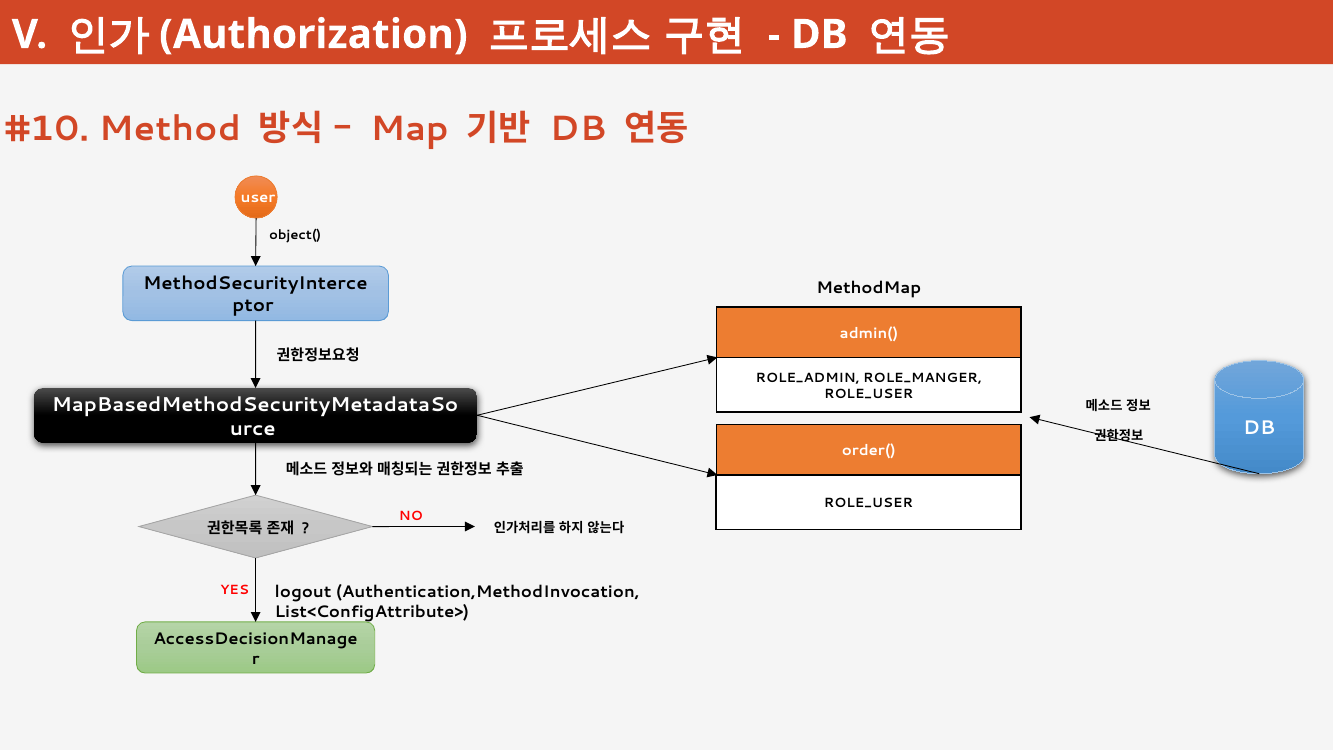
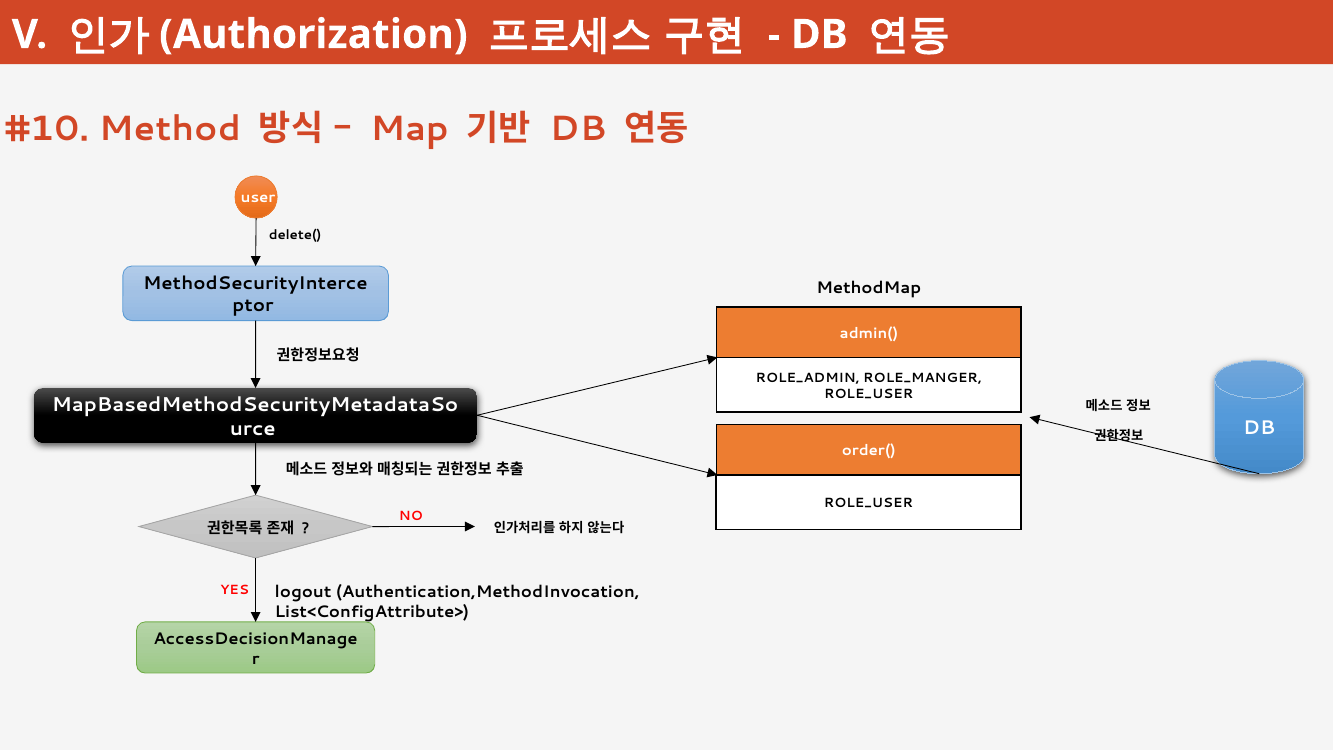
object(: object( -> delete(
